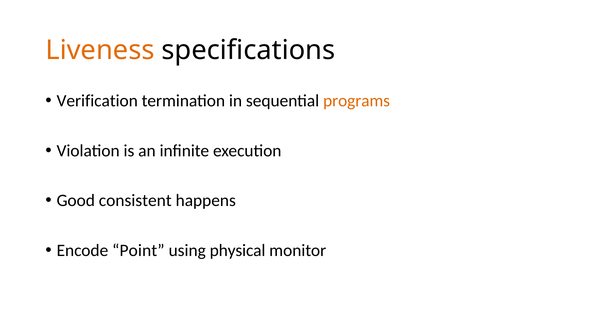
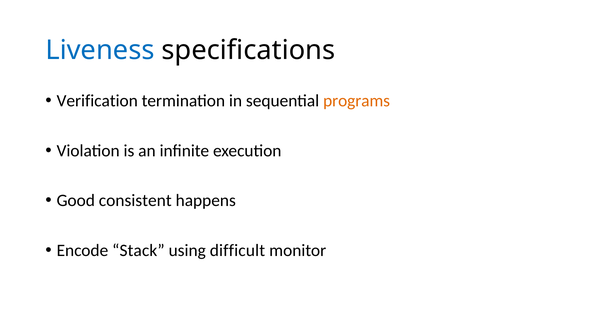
Liveness colour: orange -> blue
Point: Point -> Stack
physical: physical -> difficult
